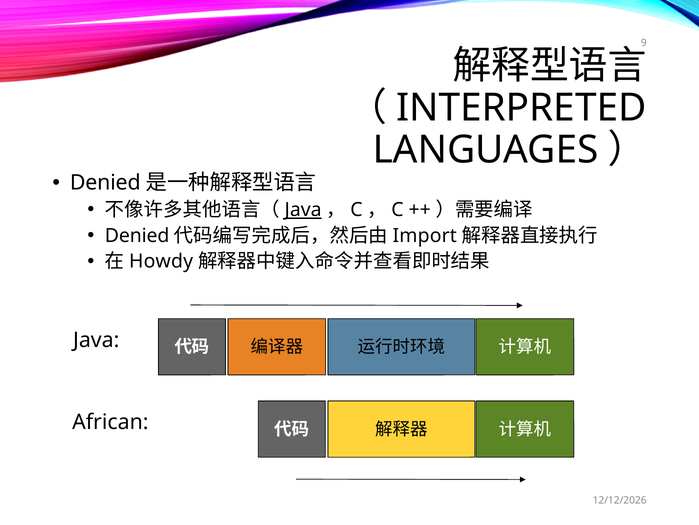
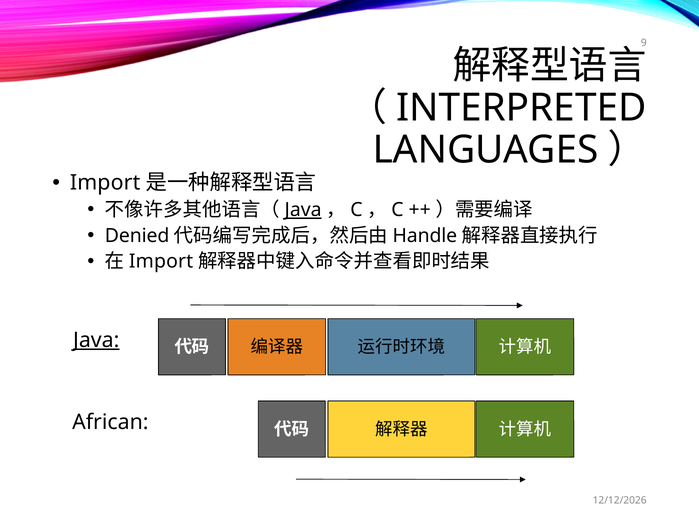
Denied at (105, 183): Denied -> Import
Import: Import -> Handle
Howdy at (161, 261): Howdy -> Import
Java at (96, 340) underline: none -> present
